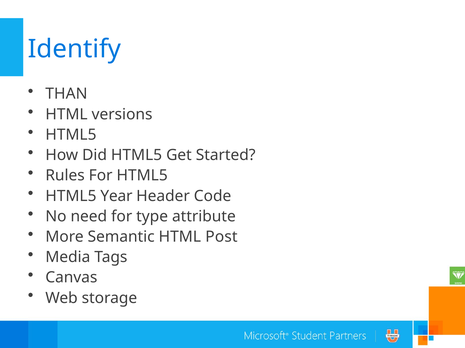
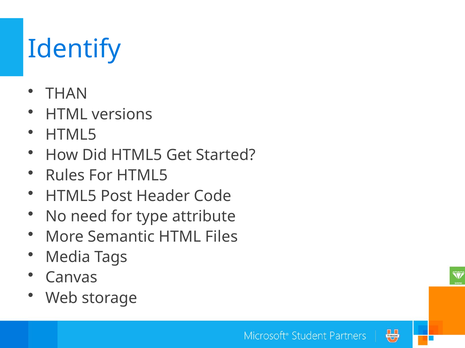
Year: Year -> Post
Post: Post -> Files
